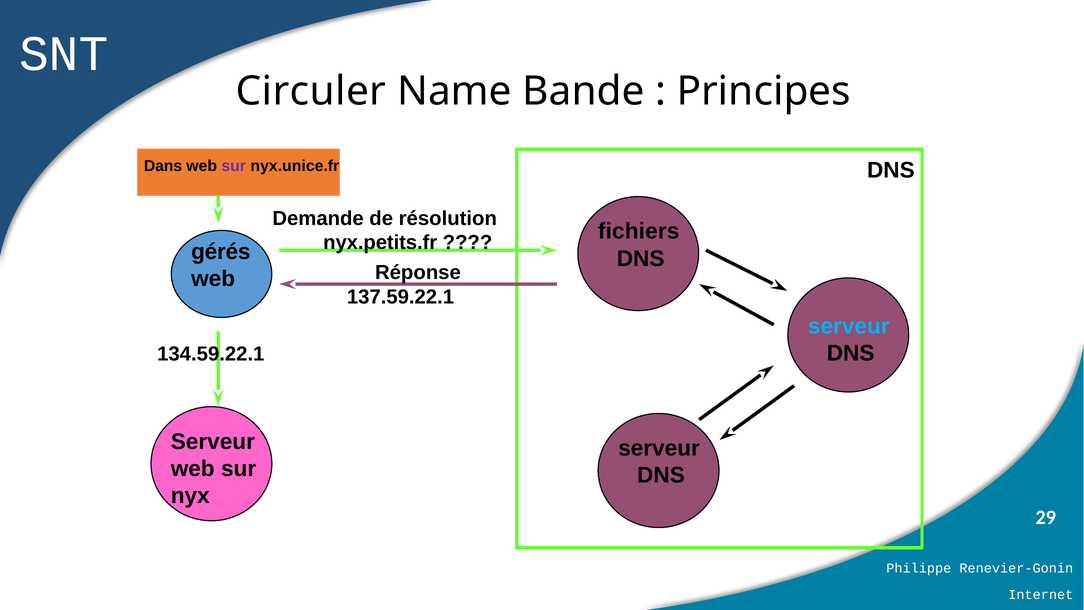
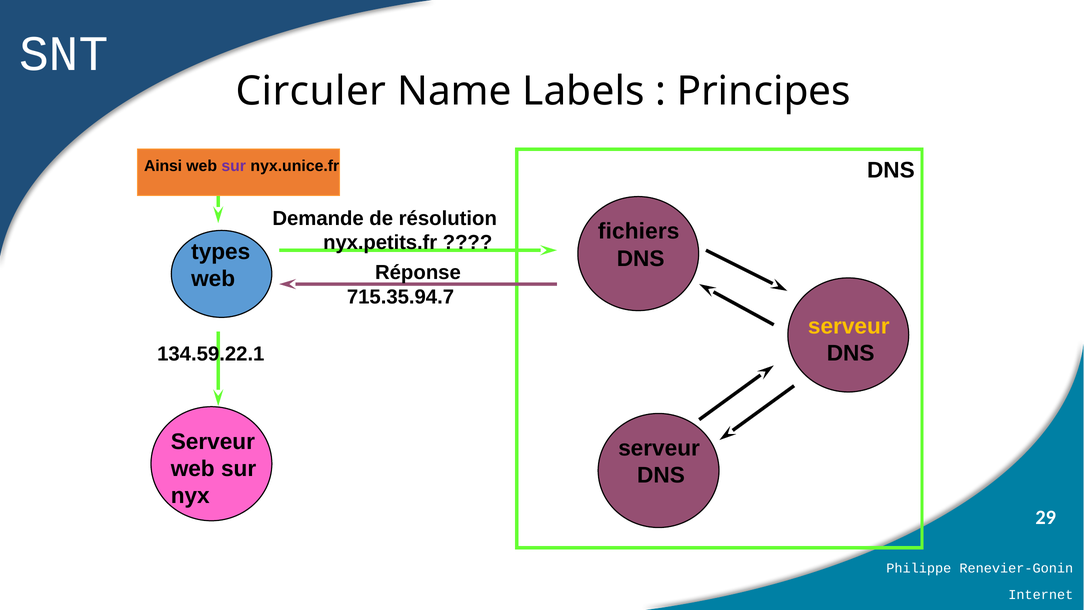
Bande: Bande -> Labels
Dans: Dans -> Ainsi
gérés: gérés -> types
137.59.22.1: 137.59.22.1 -> 715.35.94.7
serveur at (849, 326) colour: light blue -> yellow
